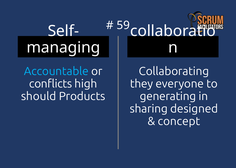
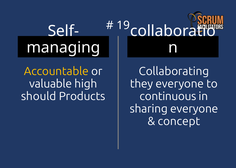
59: 59 -> 19
Accountable colour: light blue -> yellow
conflicts: conflicts -> valuable
generating: generating -> continuous
sharing designed: designed -> everyone
